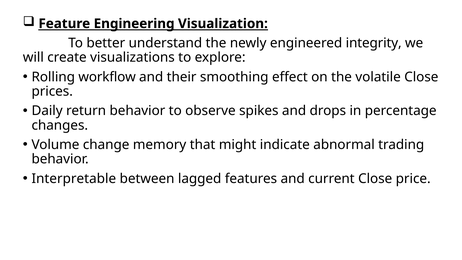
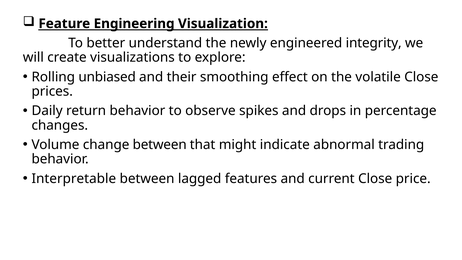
workflow: workflow -> unbiased
change memory: memory -> between
